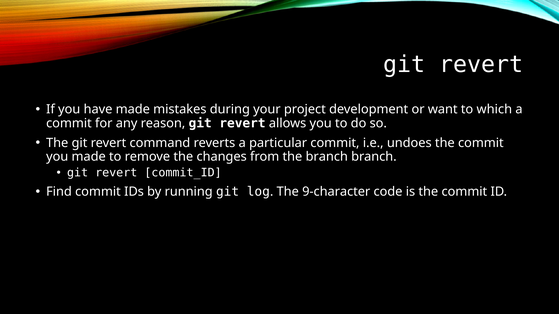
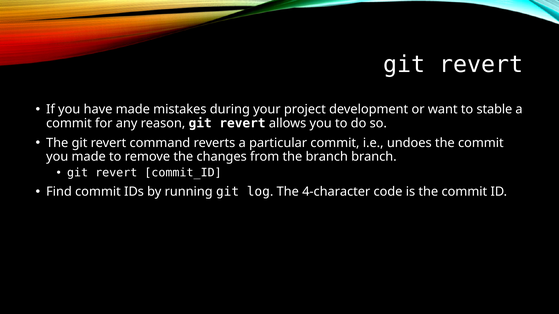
which: which -> stable
9-character: 9-character -> 4-character
